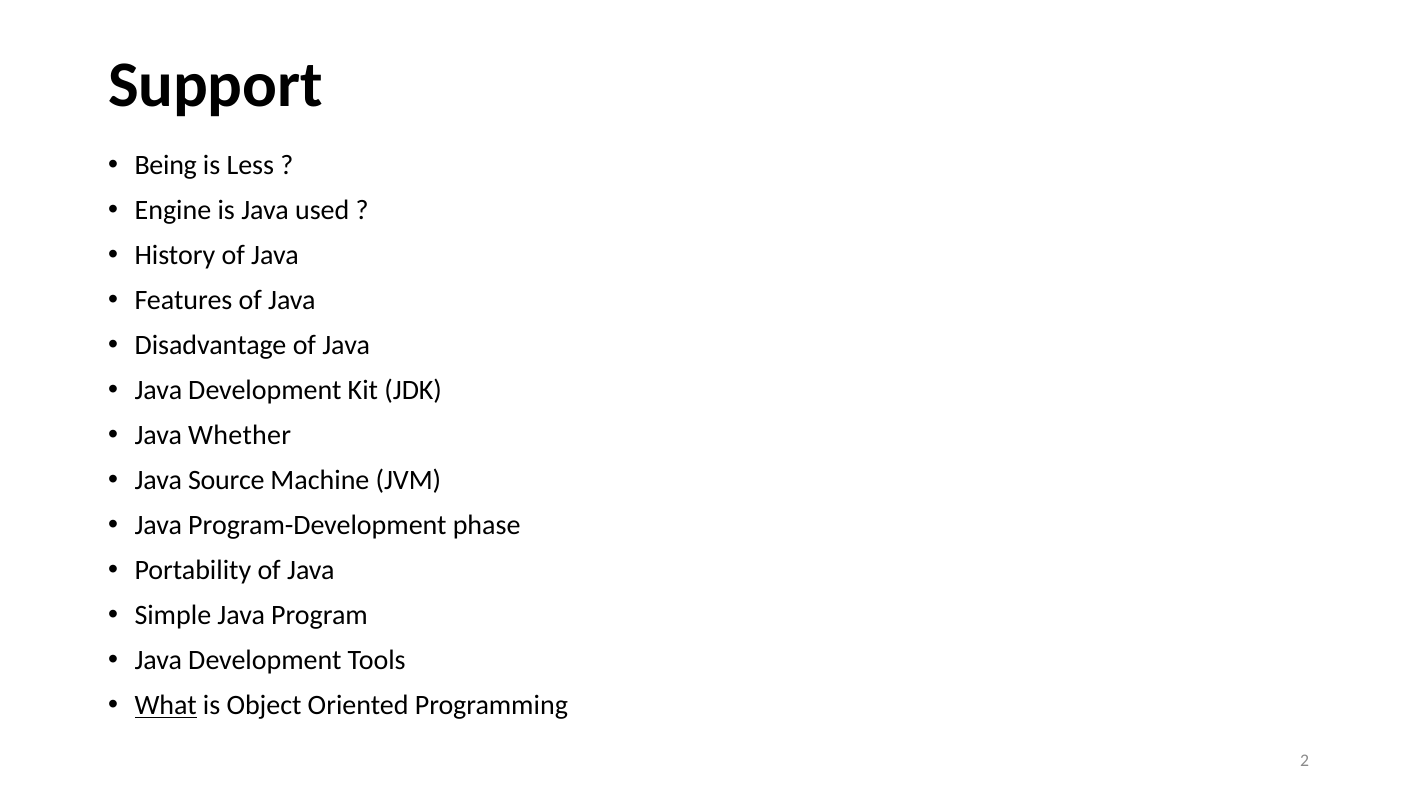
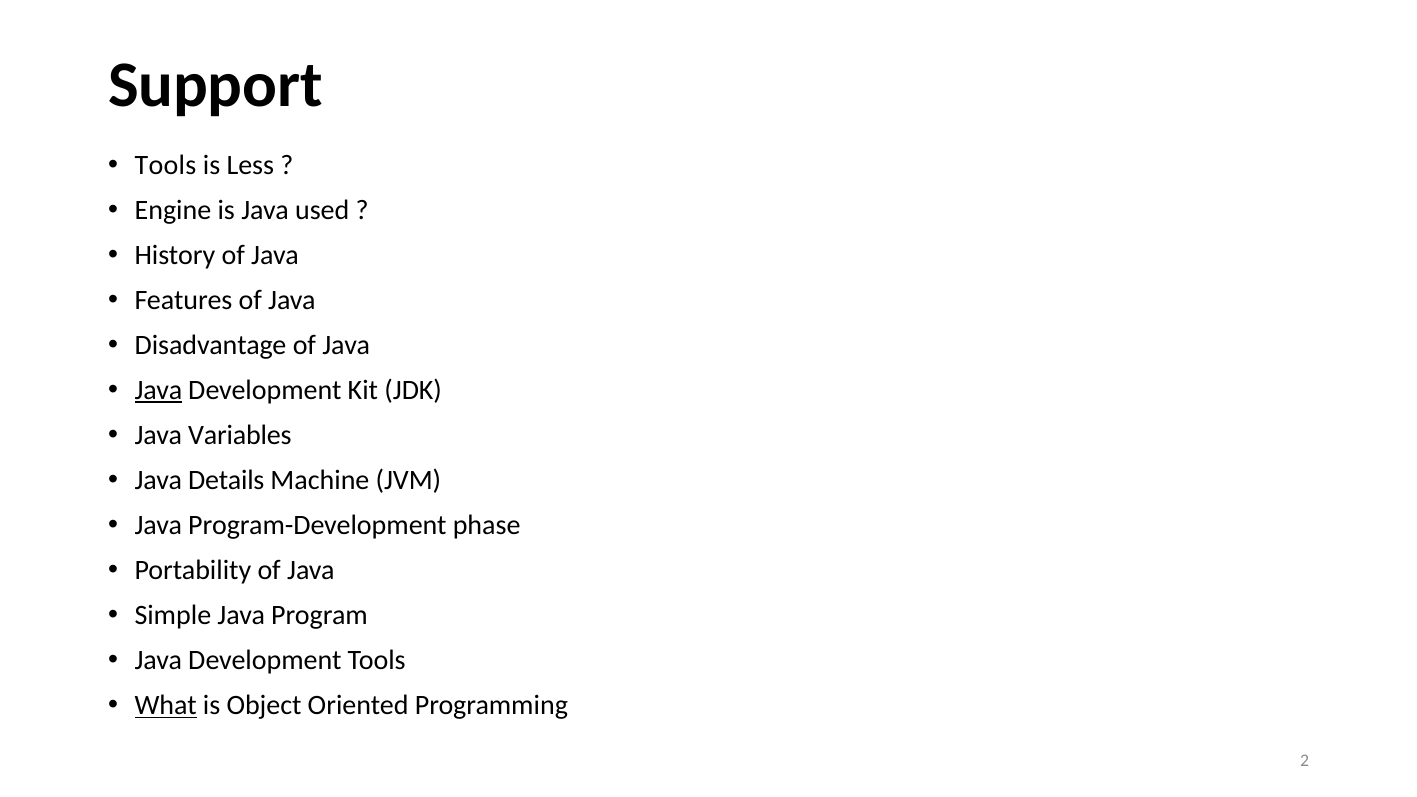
Being at (166, 165): Being -> Tools
Java at (158, 390) underline: none -> present
Whether: Whether -> Variables
Source: Source -> Details
